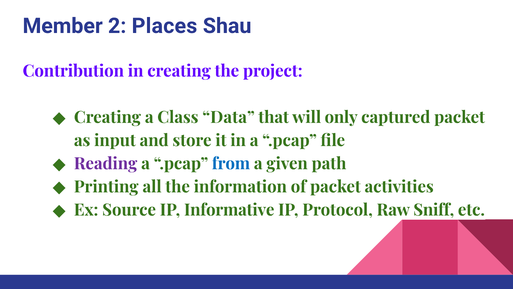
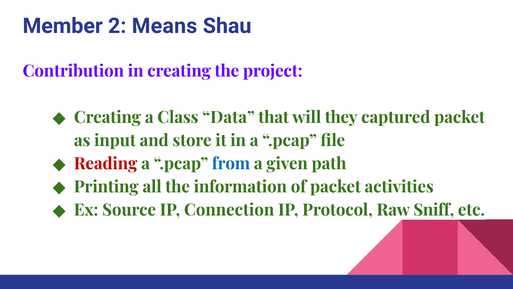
Places: Places -> Means
only: only -> they
Reading colour: purple -> red
Informative: Informative -> Connection
